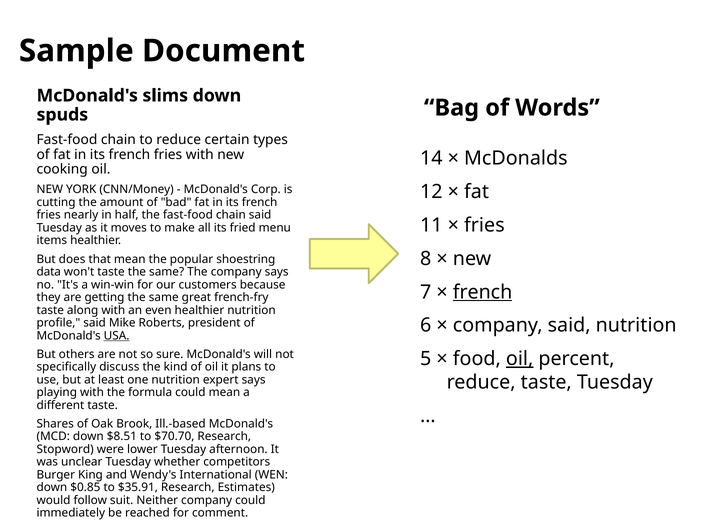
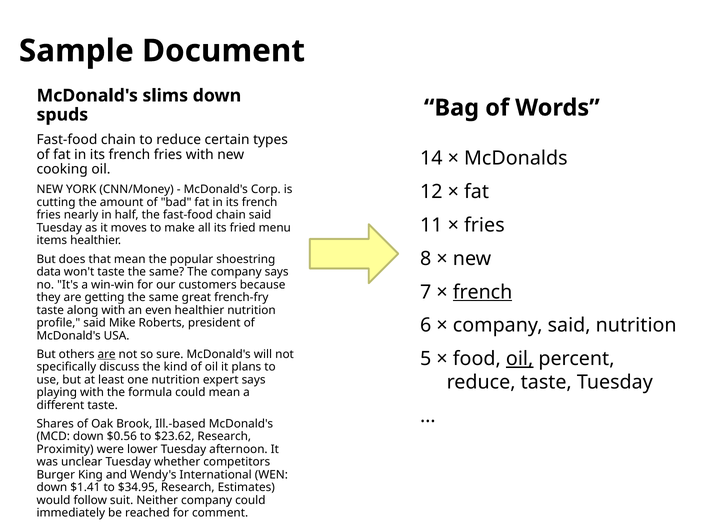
USA underline: present -> none
are at (107, 354) underline: none -> present
$8.51: $8.51 -> $0.56
$70.70: $70.70 -> $23.62
Stopword: Stopword -> Proximity
$0.85: $0.85 -> $1.41
$35.91: $35.91 -> $34.95
